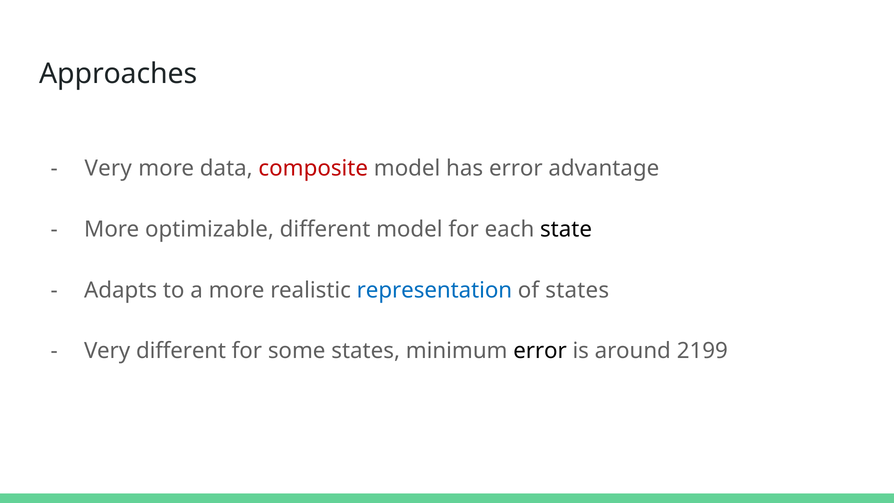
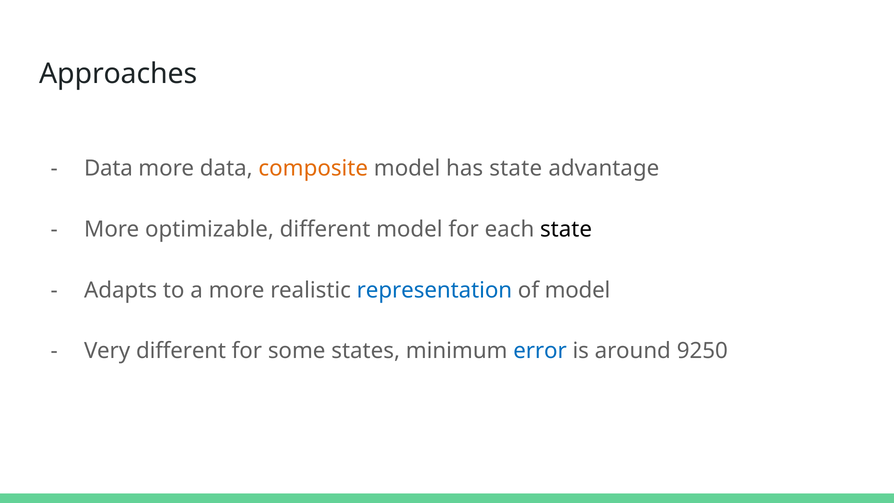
Very at (108, 168): Very -> Data
composite colour: red -> orange
has error: error -> state
of states: states -> model
error at (540, 351) colour: black -> blue
2199: 2199 -> 9250
